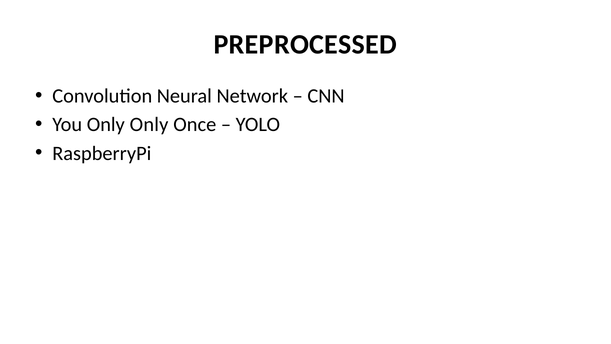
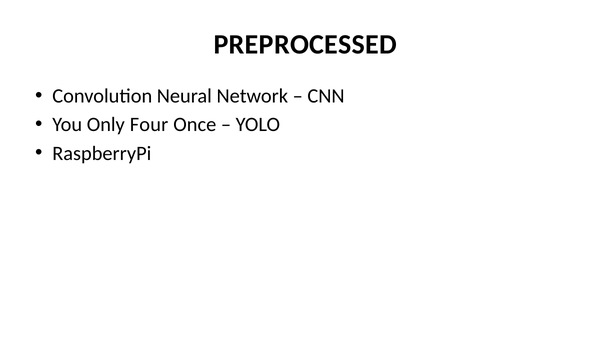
Only Only: Only -> Four
